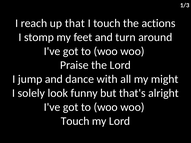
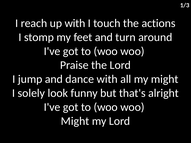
up that: that -> with
Touch at (75, 121): Touch -> Might
